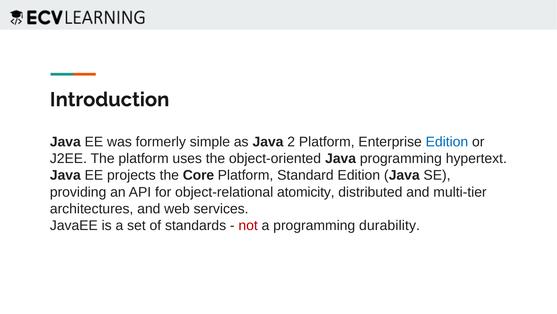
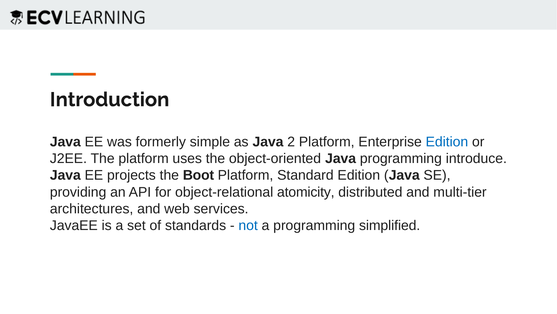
hypertext: hypertext -> introduce
Core: Core -> Boot
not colour: red -> blue
durability: durability -> simplified
